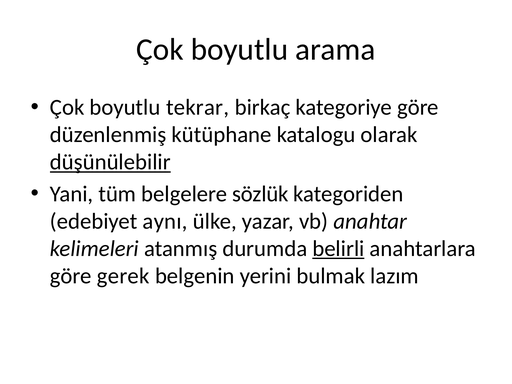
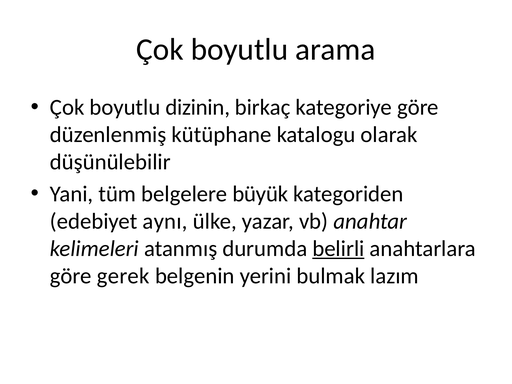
tekrar: tekrar -> dizinin
düşünülebilir underline: present -> none
sözlük: sözlük -> büyük
